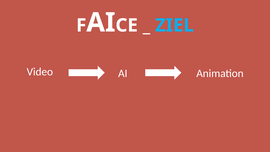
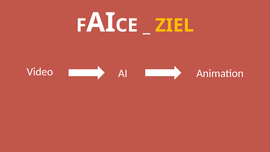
ZIEL colour: light blue -> yellow
